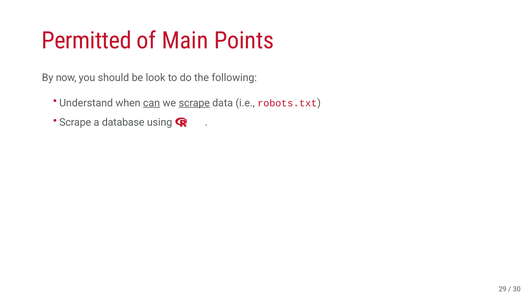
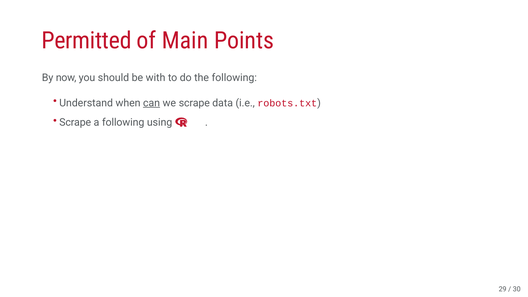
look: look -> with
scrape at (194, 103) underline: present -> none
a database: database -> following
